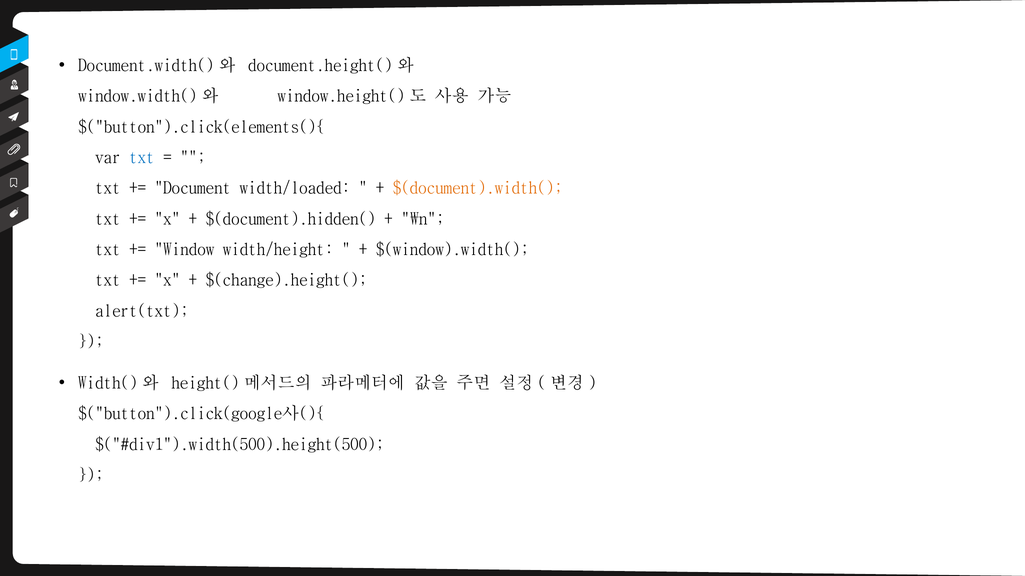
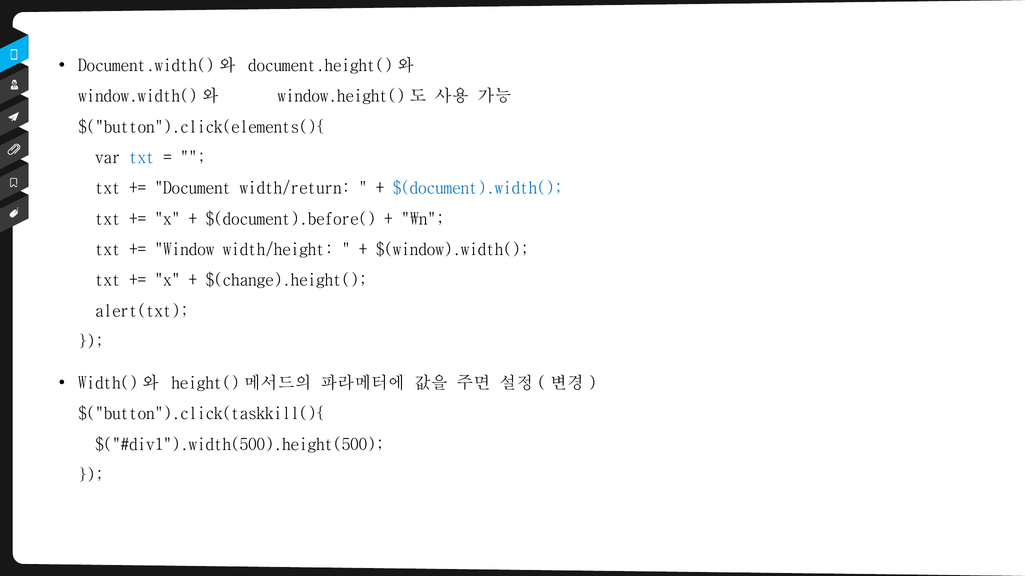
width/loaded: width/loaded -> width/return
$(document).width( colour: orange -> blue
$(document).hidden(: $(document).hidden( -> $(document).before(
$("button").click(google사(){: $("button").click(google사(){ -> $("button").click(taskkill(){
